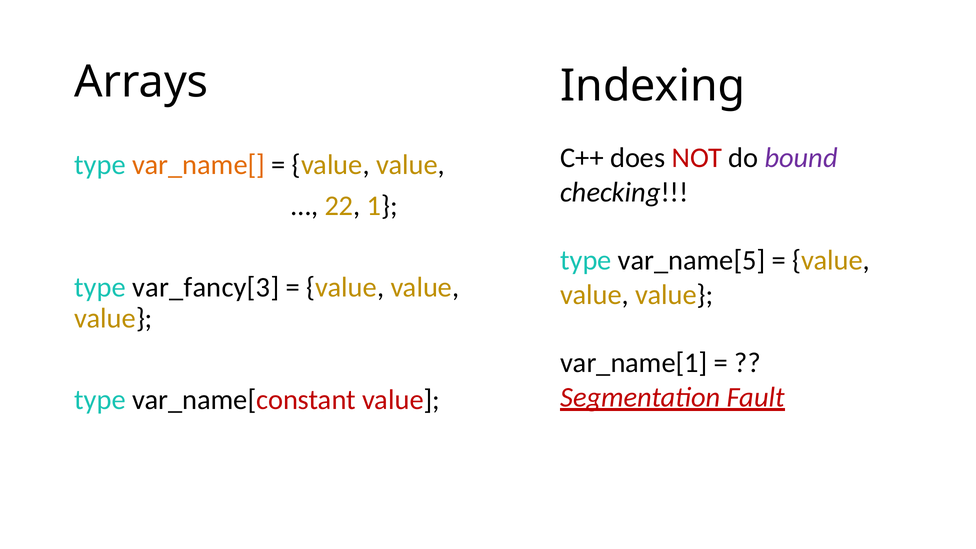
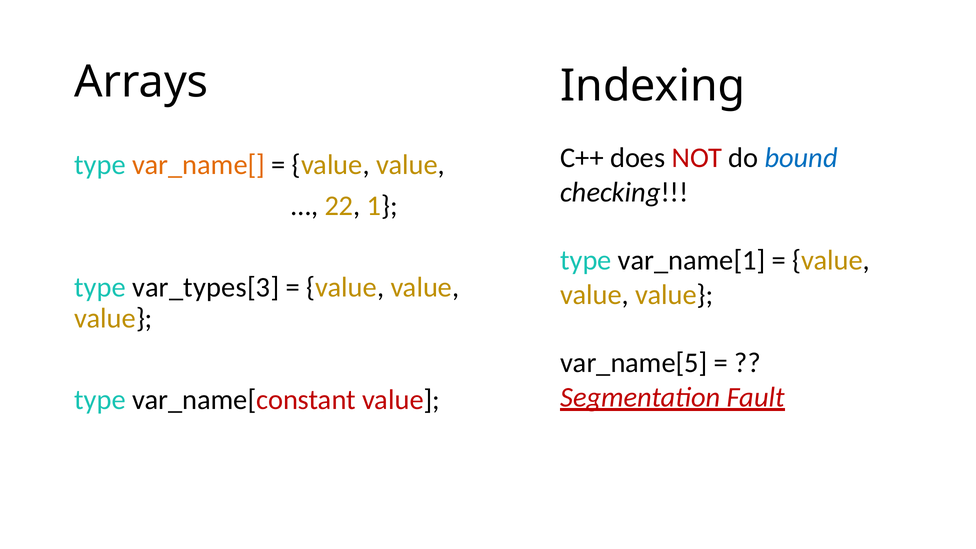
bound colour: purple -> blue
var_name[5: var_name[5 -> var_name[1
var_fancy[3: var_fancy[3 -> var_types[3
var_name[1: var_name[1 -> var_name[5
